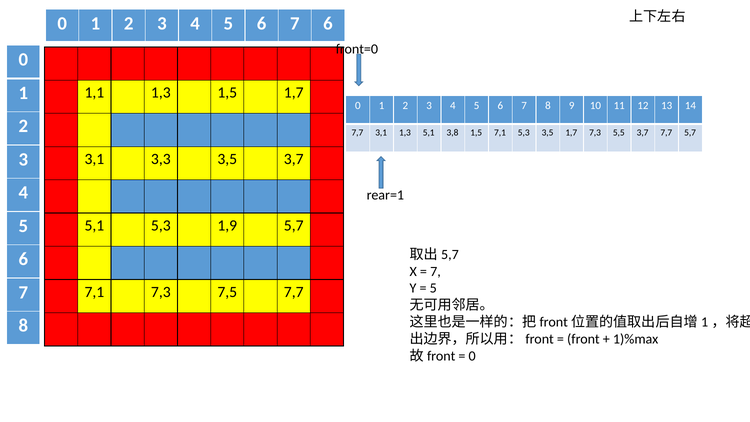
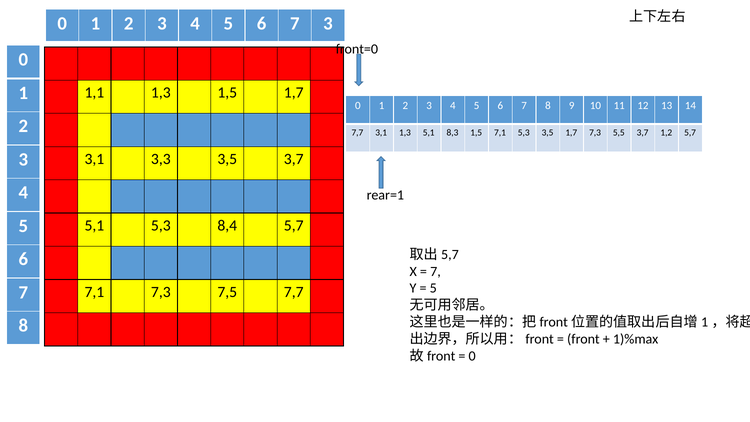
7 6: 6 -> 3
3,8: 3,8 -> 8,3
3,7 7,7: 7,7 -> 1,2
1,9: 1,9 -> 8,4
